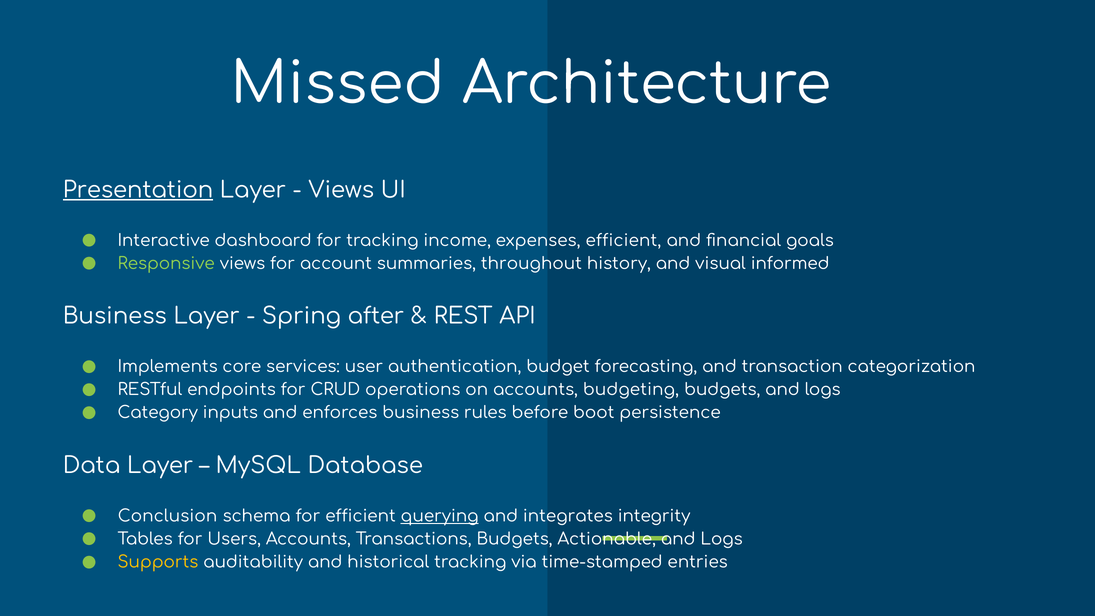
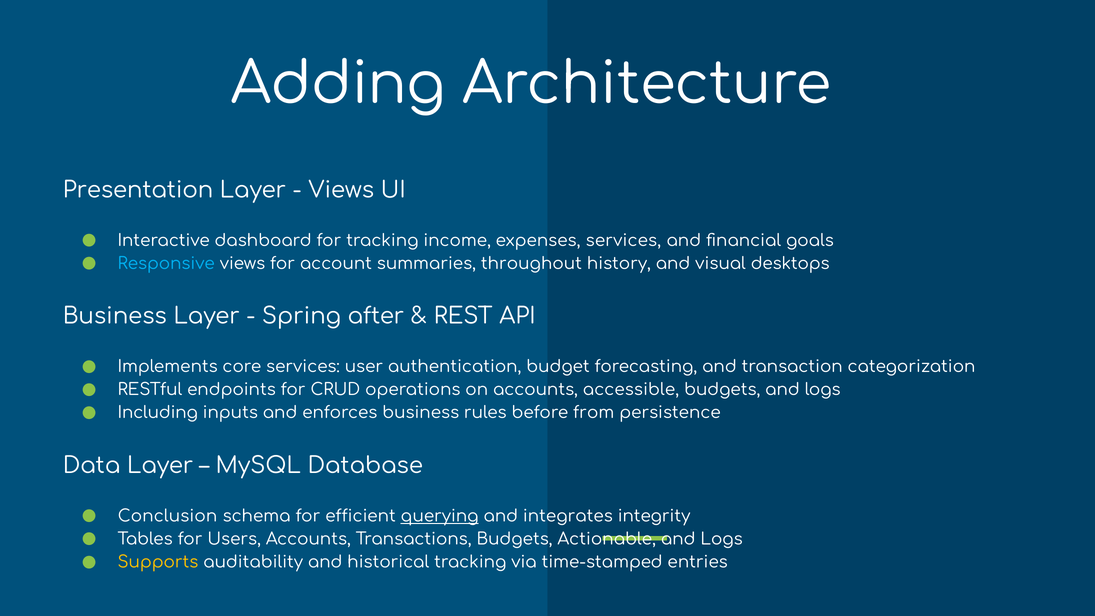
Missed: Missed -> Adding
Presentation underline: present -> none
expenses efficient: efficient -> services
Responsive colour: light green -> light blue
informed: informed -> desktops
budgeting: budgeting -> accessible
Category: Category -> Including
boot: boot -> from
